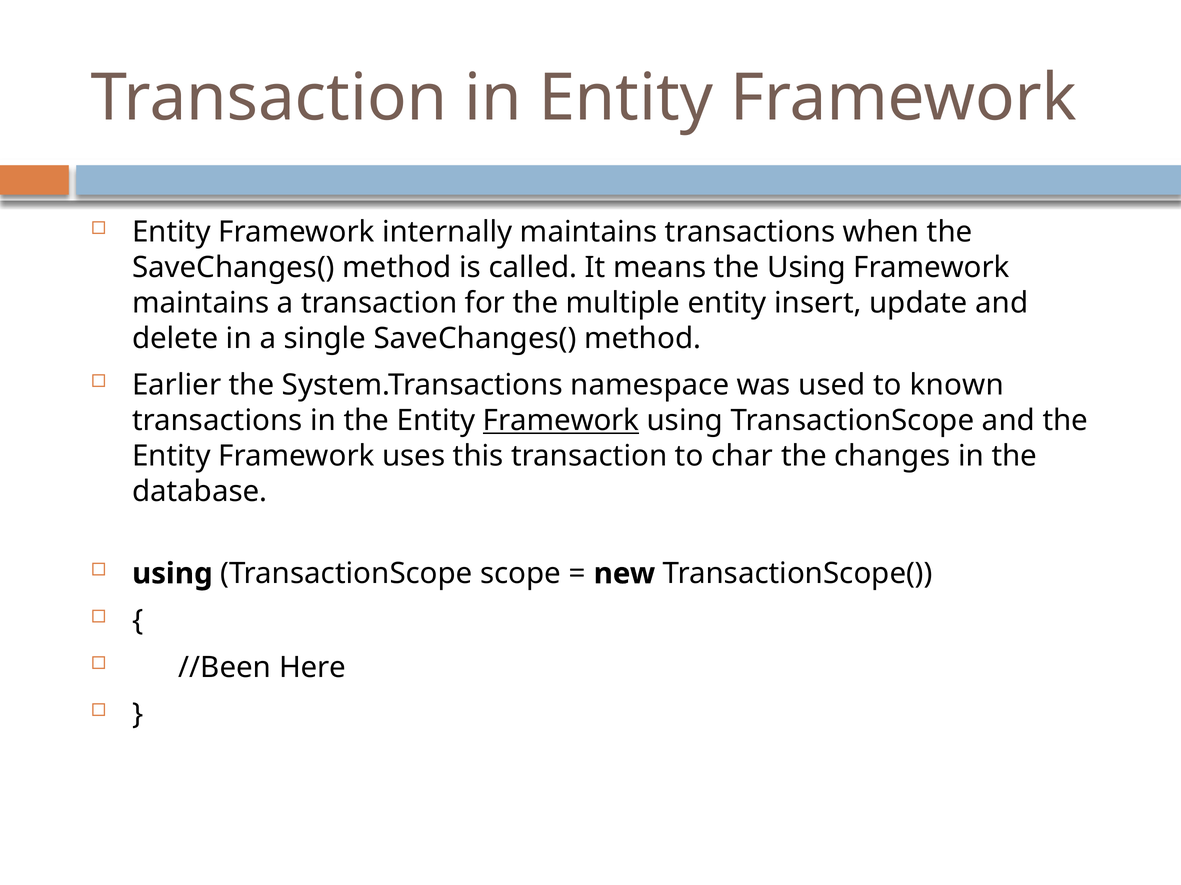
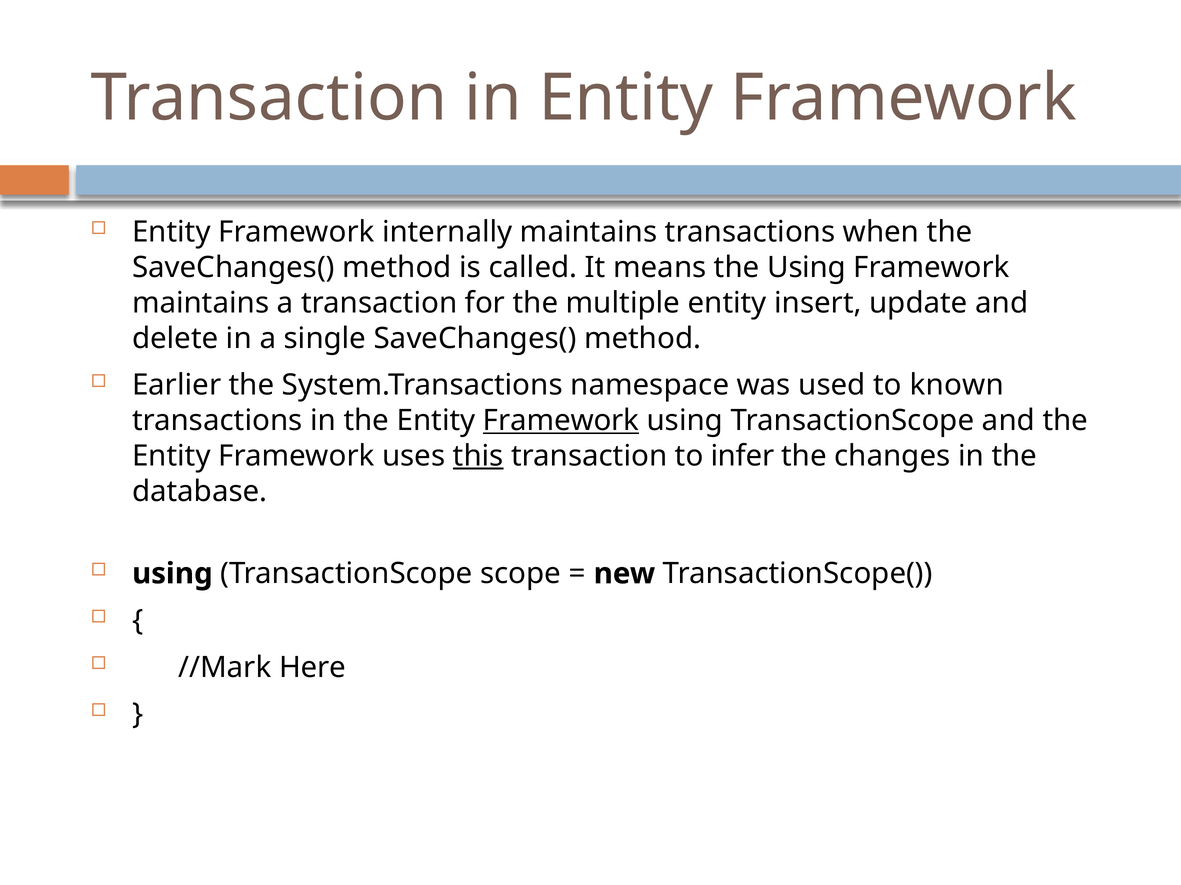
this underline: none -> present
char: char -> infer
//Been: //Been -> //Mark
